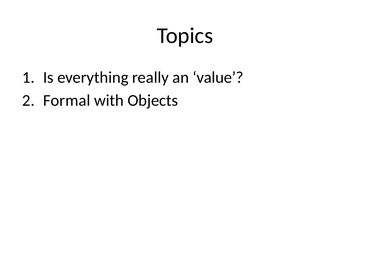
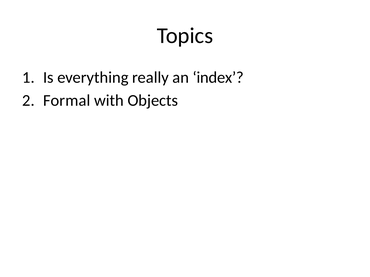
value: value -> index
